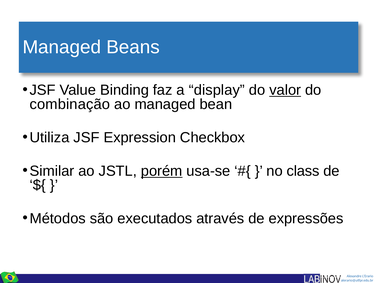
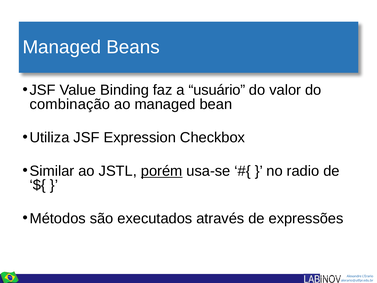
display: display -> usuário
valor underline: present -> none
class: class -> radio
